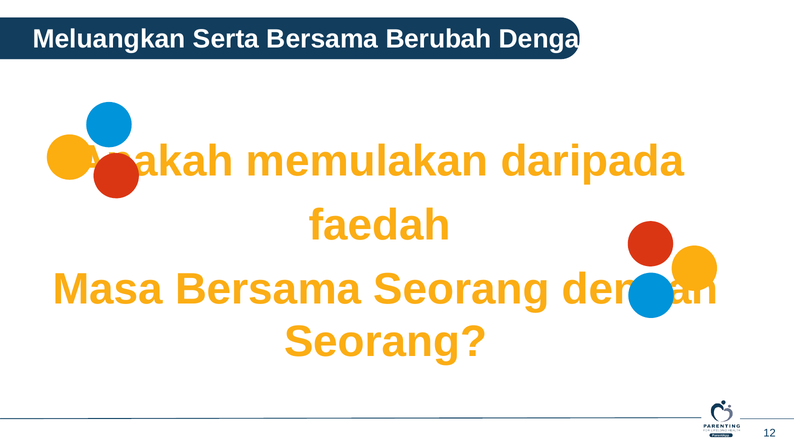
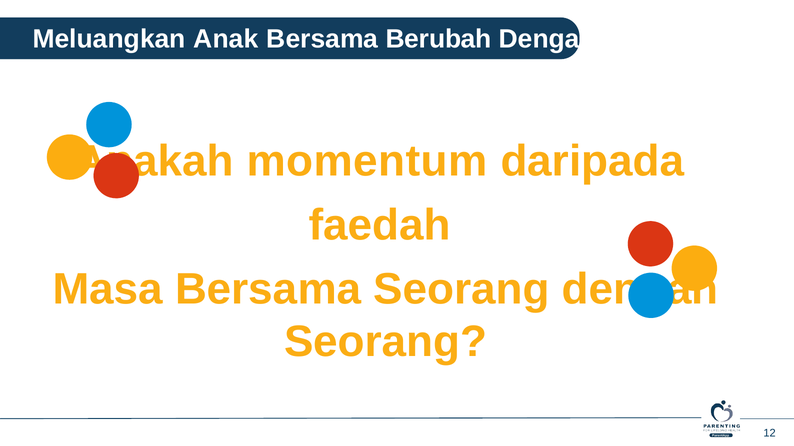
Serta: Serta -> Anak
memulakan: memulakan -> momentum
